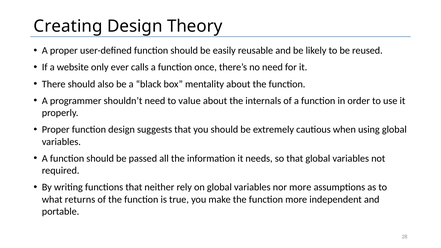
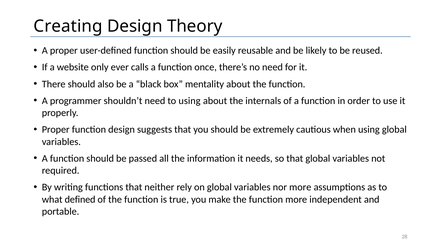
to value: value -> using
returns: returns -> defined
